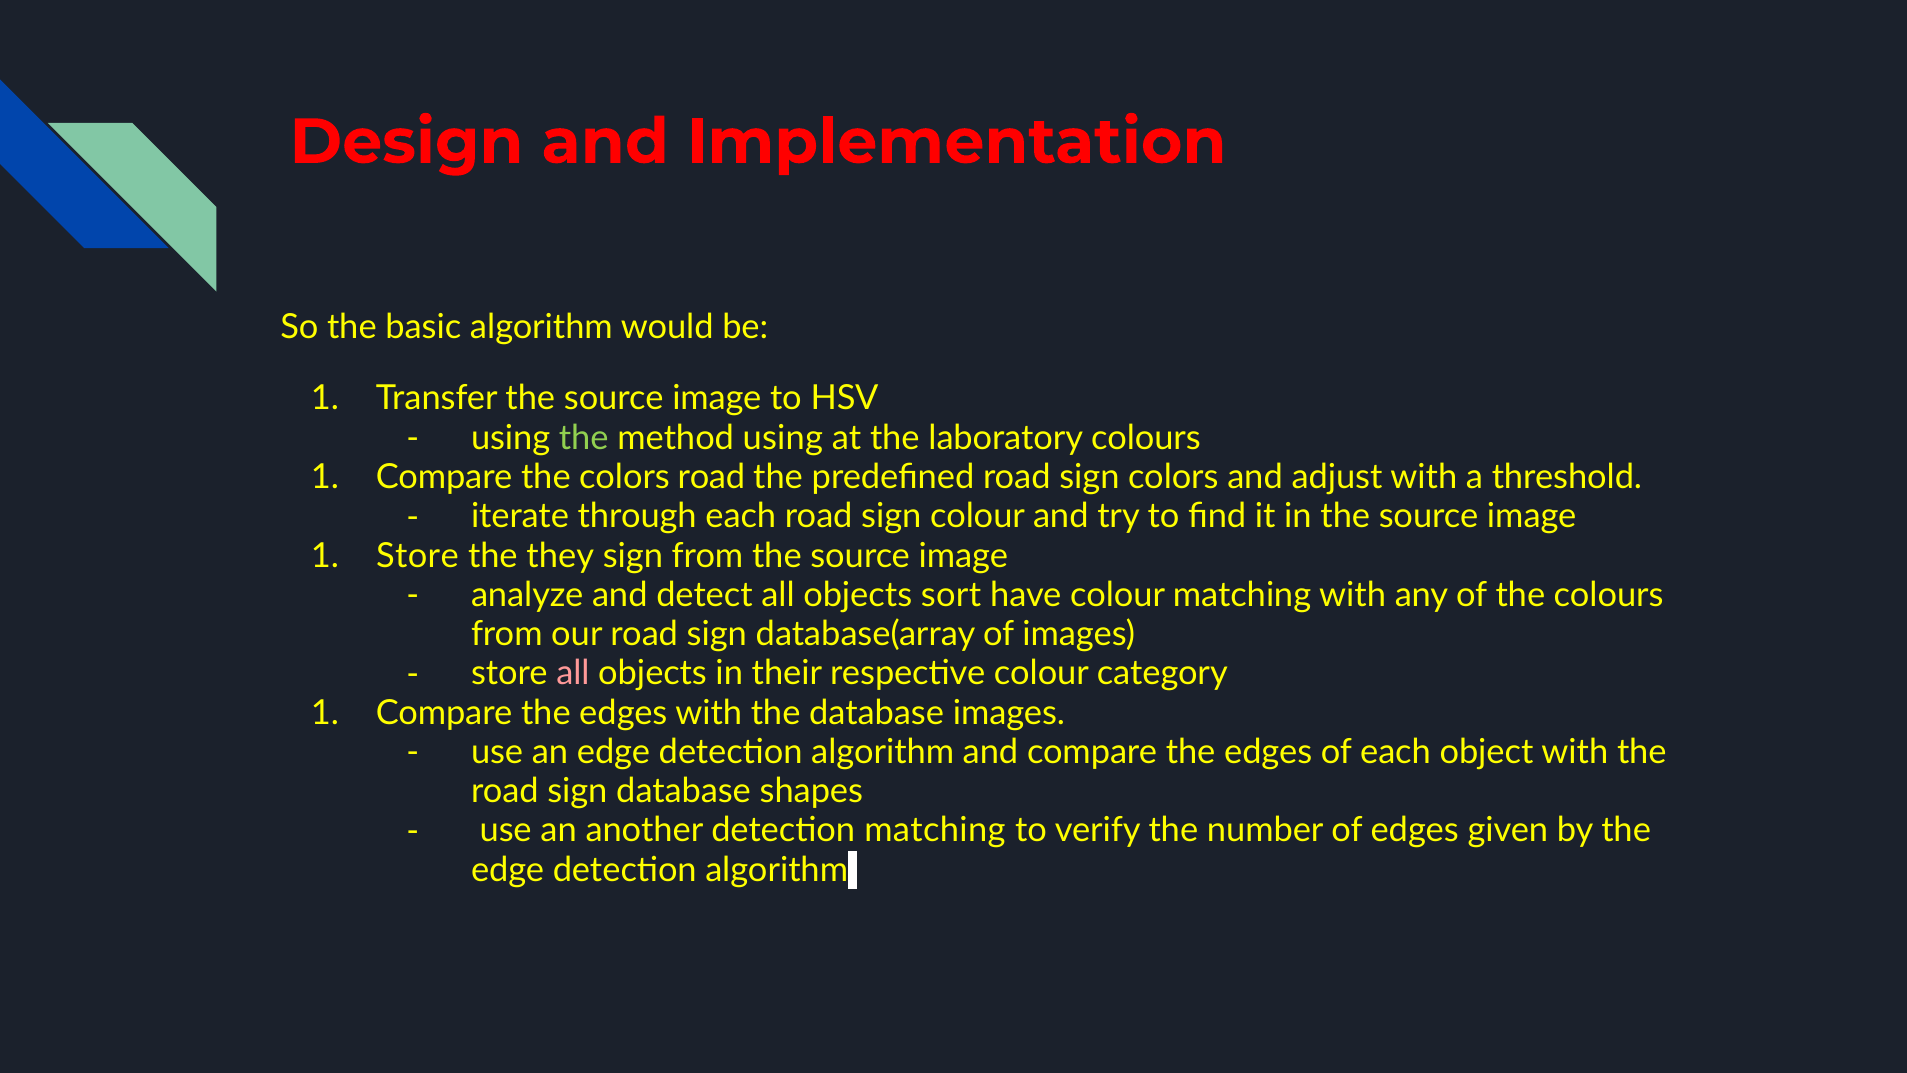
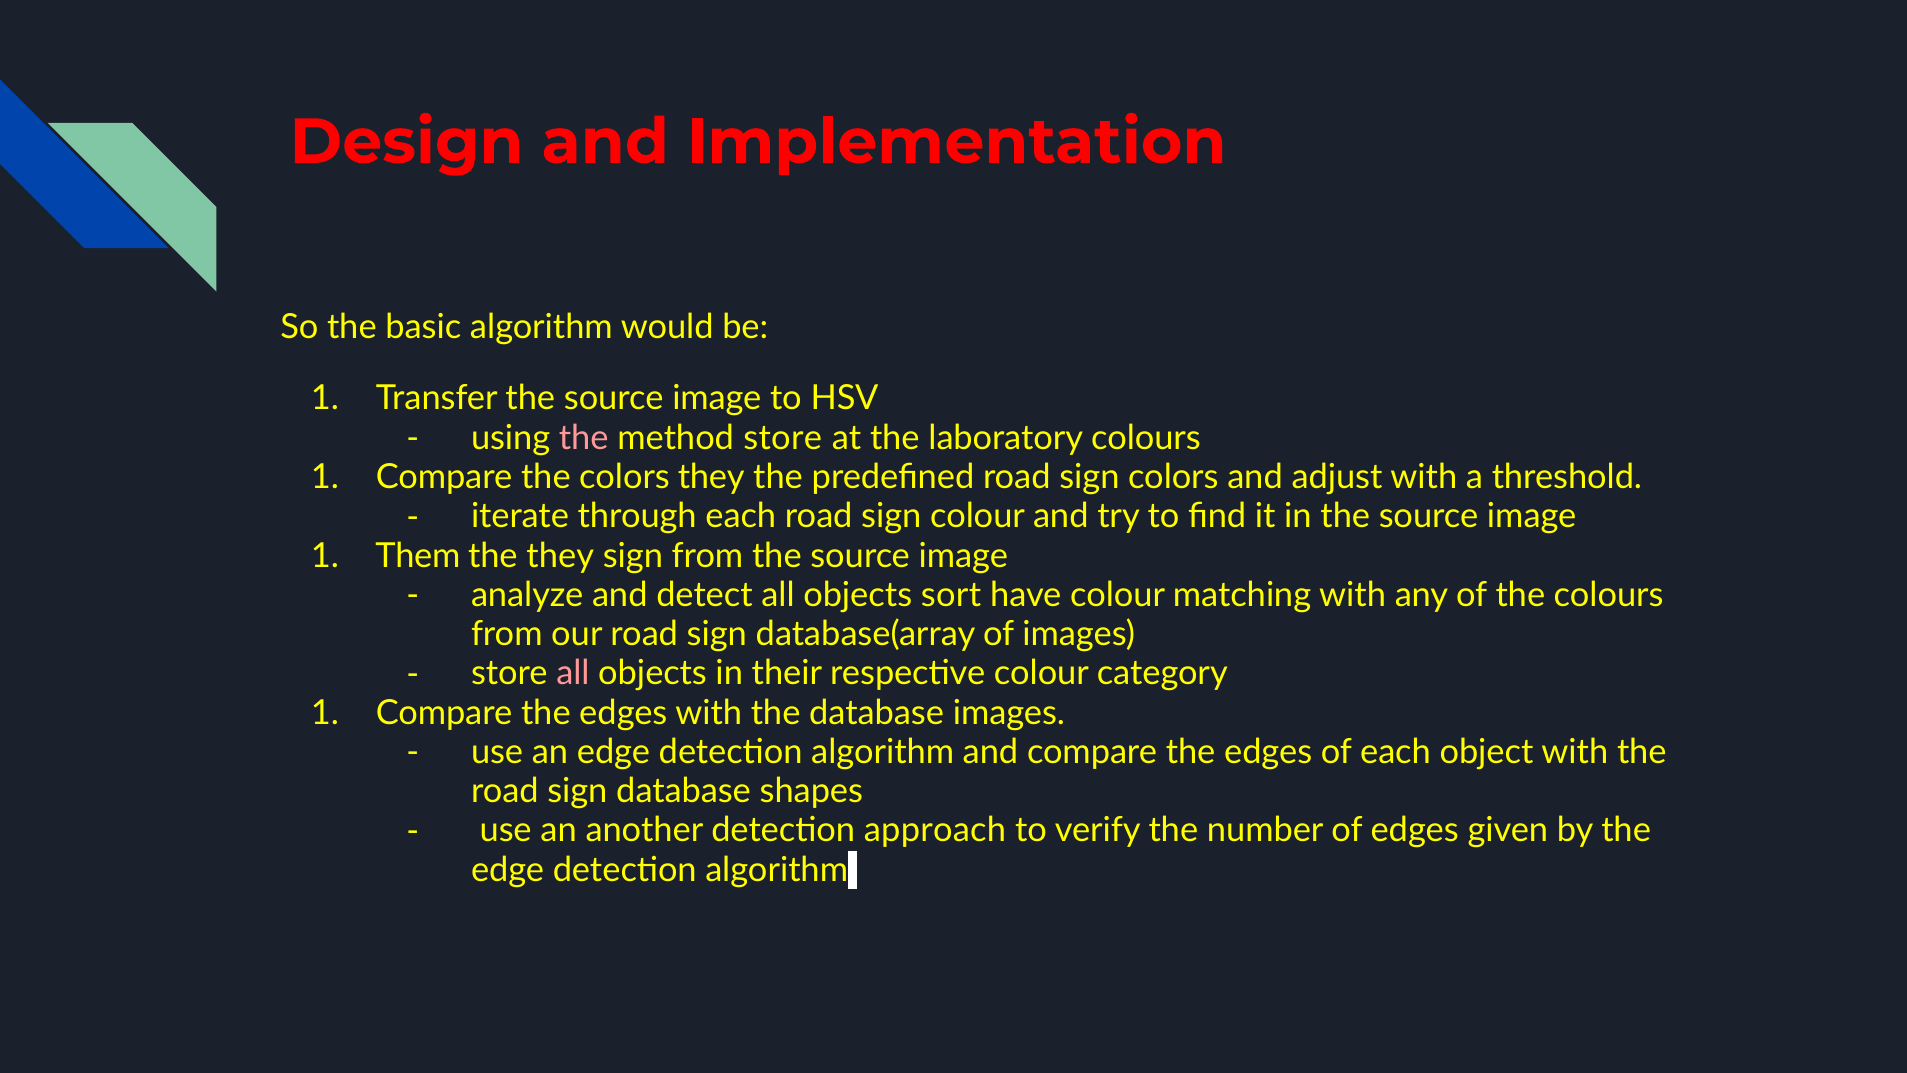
the at (584, 438) colour: light green -> pink
method using: using -> store
colors road: road -> they
Store at (417, 556): Store -> Them
detection matching: matching -> approach
